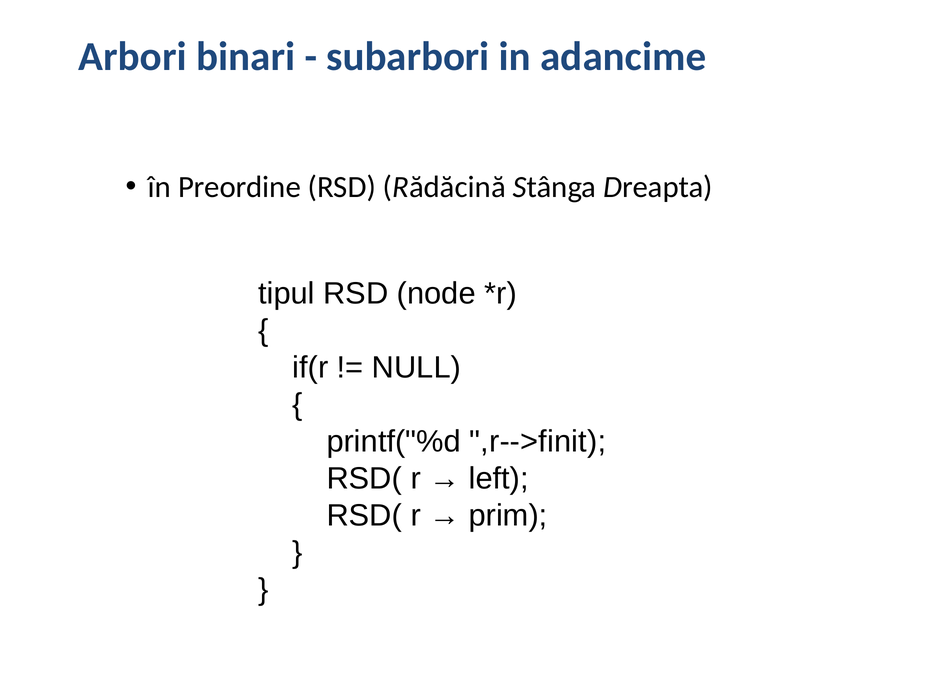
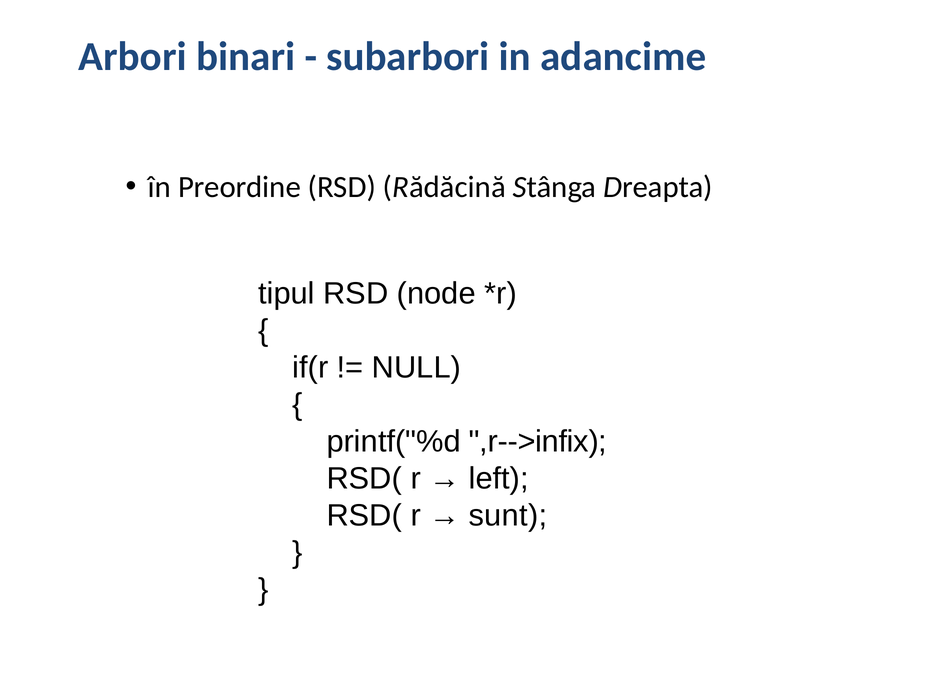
,r-->finit: ,r-->finit -> ,r-->infix
prim: prim -> sunt
